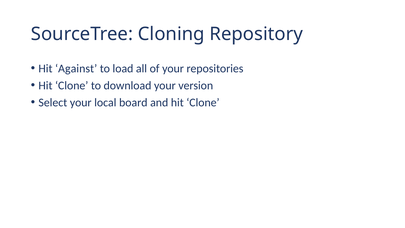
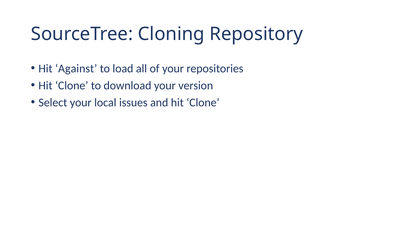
board: board -> issues
